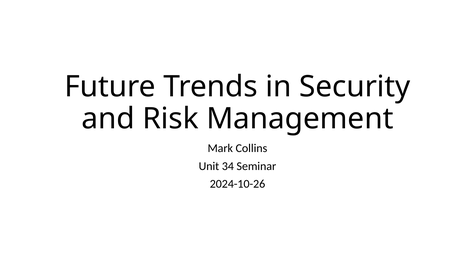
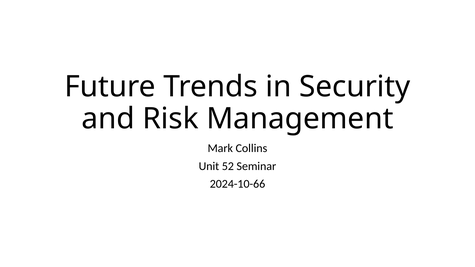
34: 34 -> 52
2024-10-26: 2024-10-26 -> 2024-10-66
